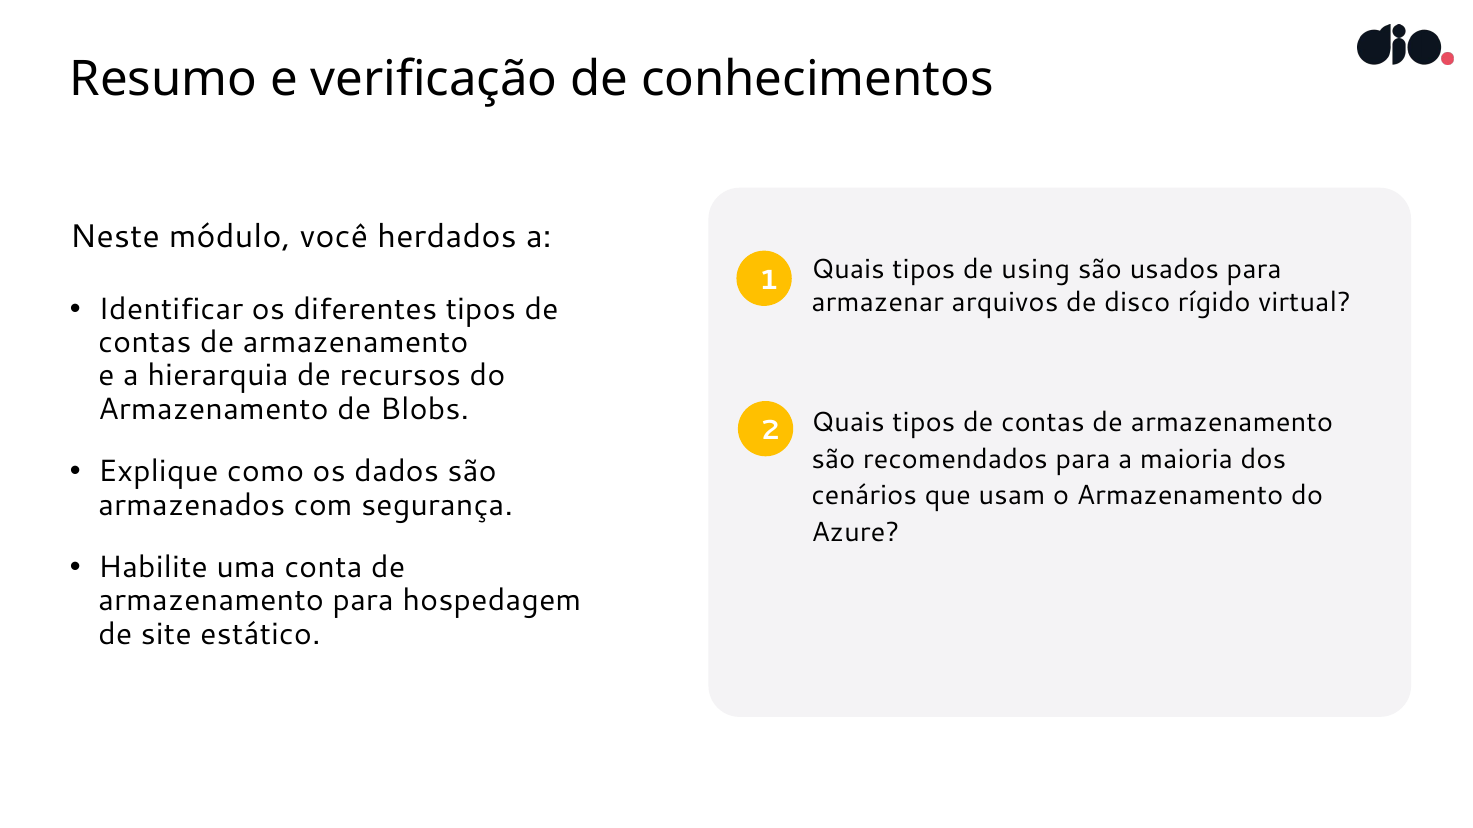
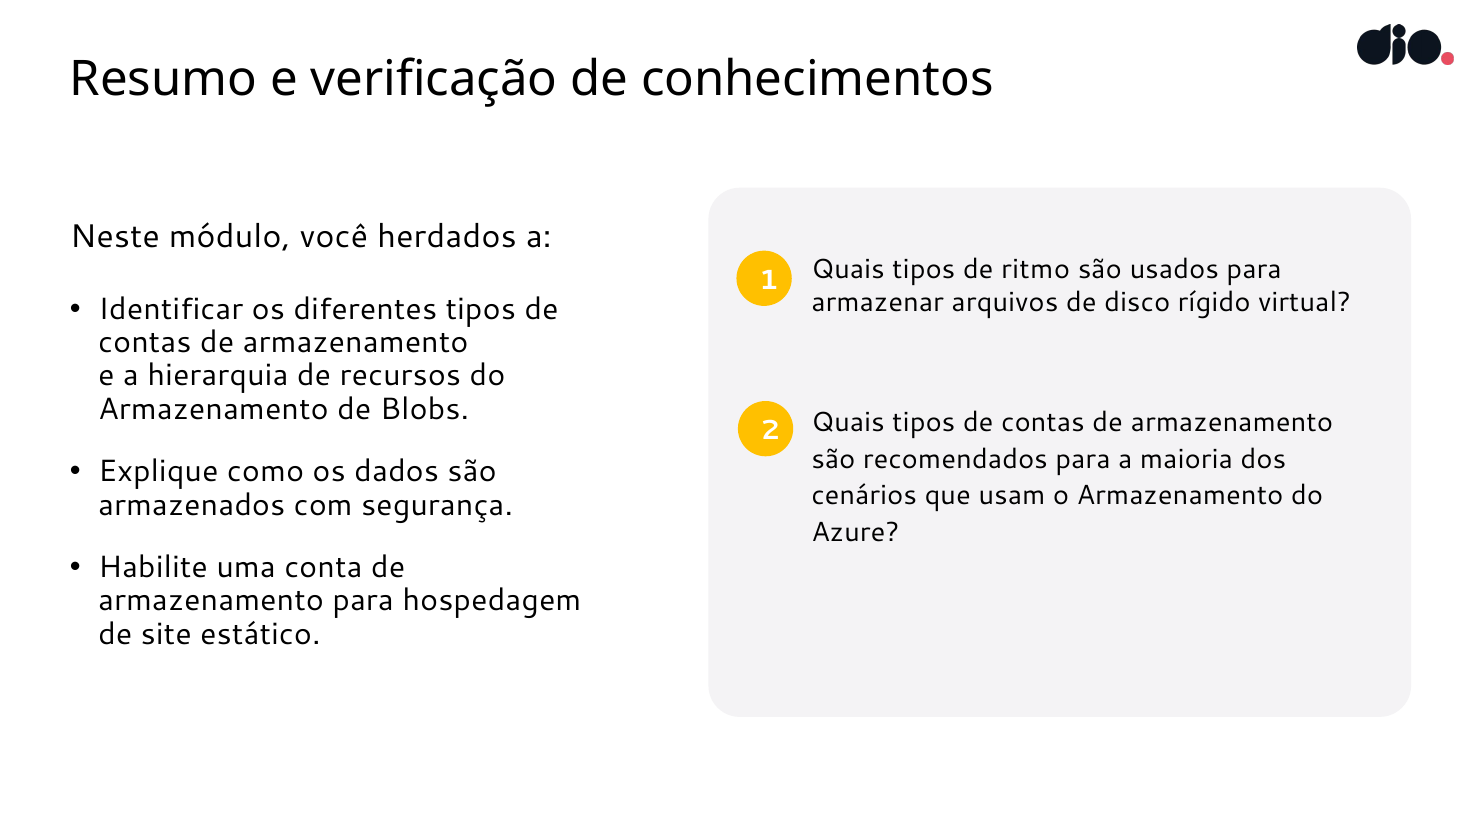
using: using -> ritmo
